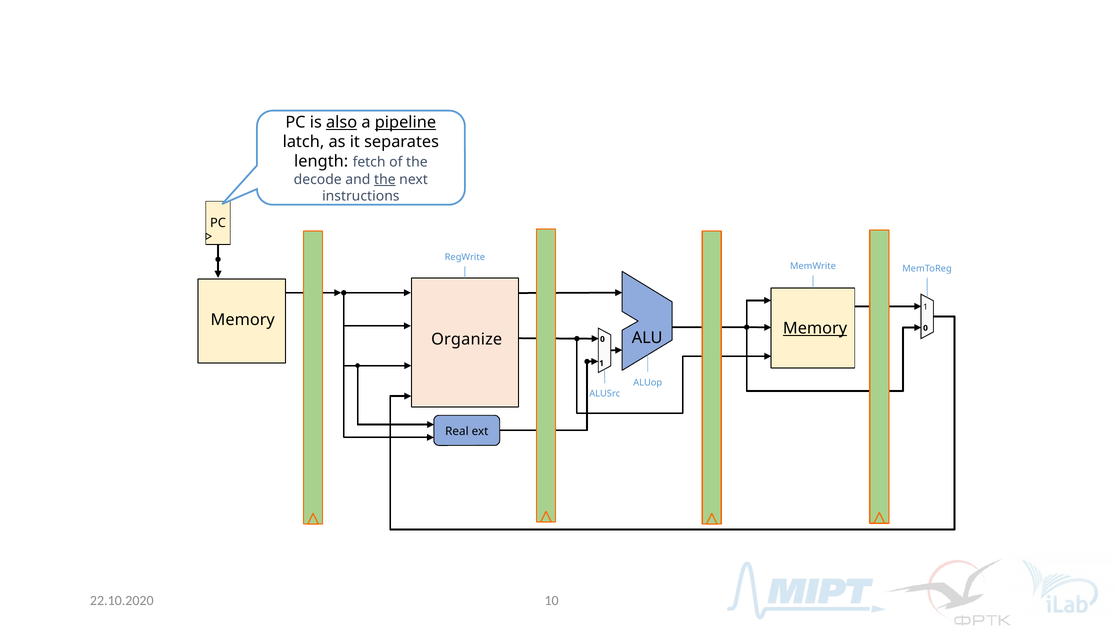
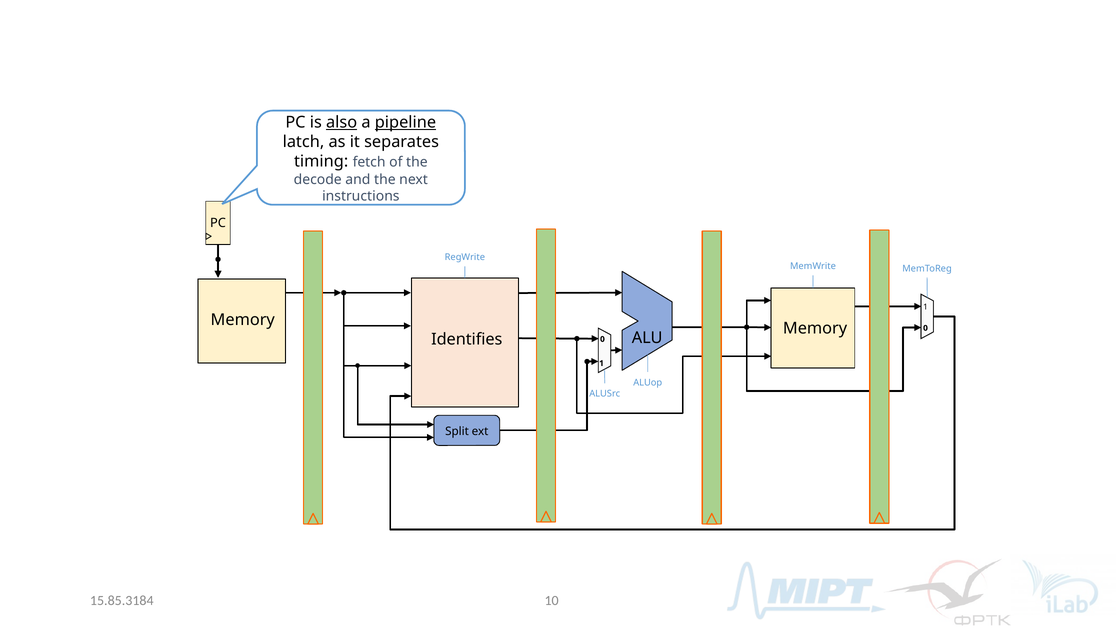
length: length -> timing
the at (385, 180) underline: present -> none
Memory at (815, 329) underline: present -> none
Organize: Organize -> Identifies
Real: Real -> Split
22.10.2020: 22.10.2020 -> 15.85.3184
